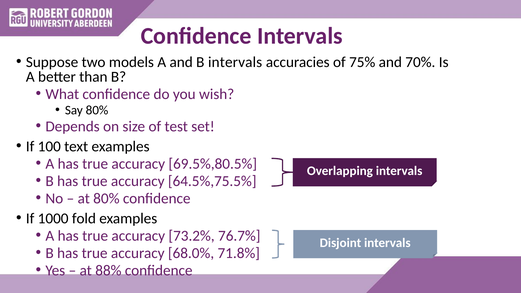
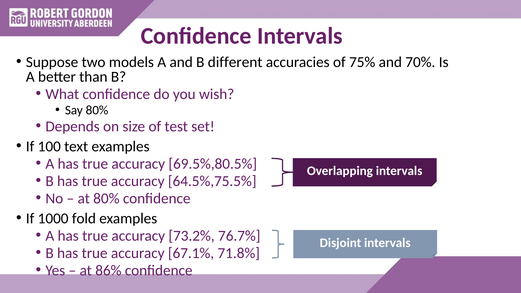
B intervals: intervals -> different
68.0%: 68.0% -> 67.1%
88%: 88% -> 86%
